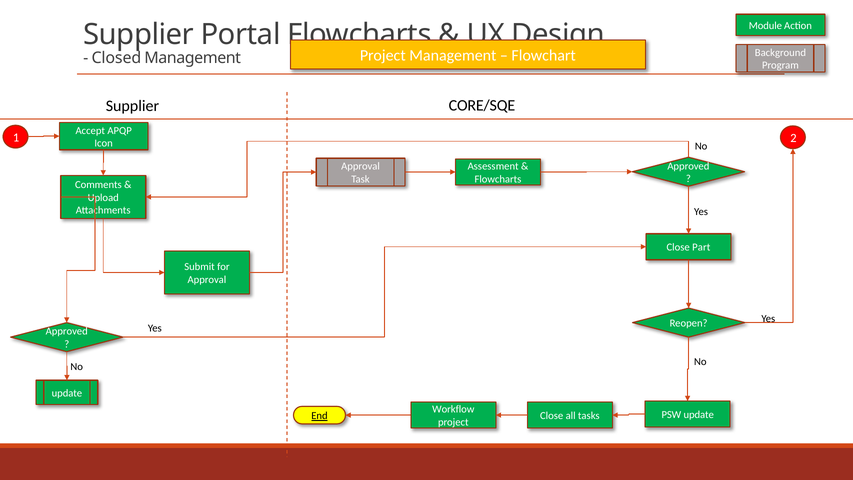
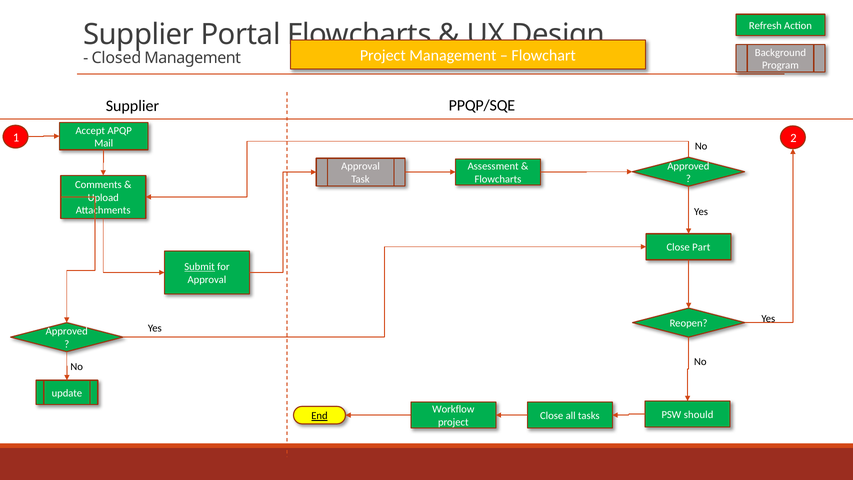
Module: Module -> Refresh
CORE/SQE: CORE/SQE -> PPQP/SQE
Icon: Icon -> Mail
Submit underline: none -> present
PSW update: update -> should
